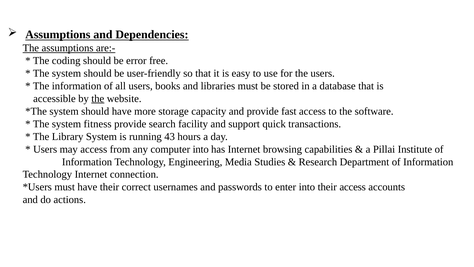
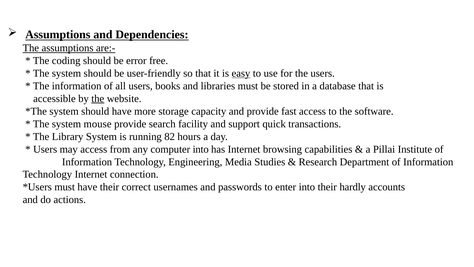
easy underline: none -> present
fitness: fitness -> mouse
43: 43 -> 82
their access: access -> hardly
